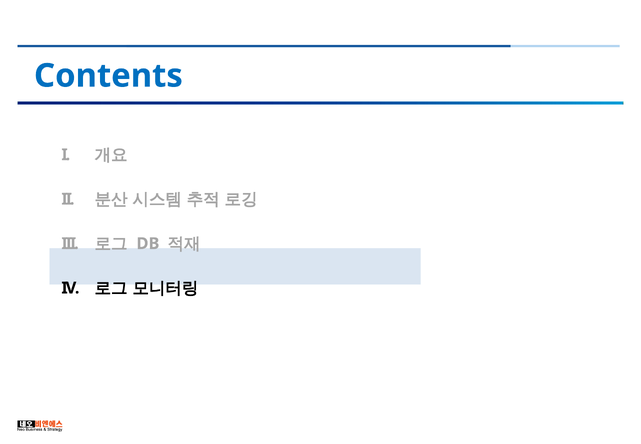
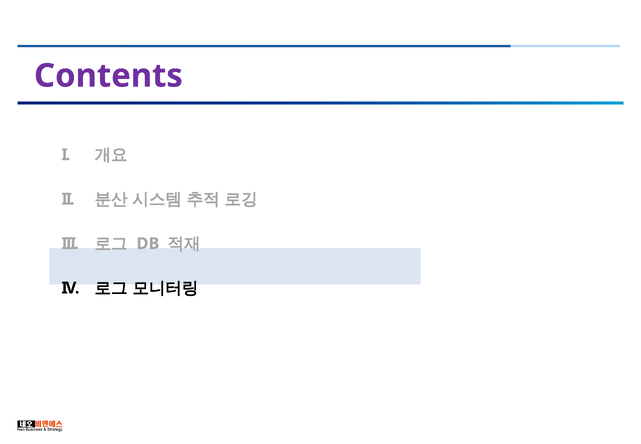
Contents colour: blue -> purple
